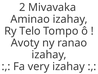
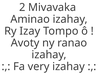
Telo: Telo -> Izay
